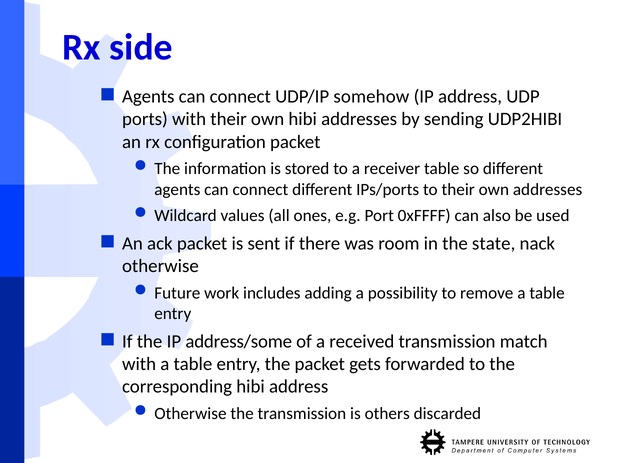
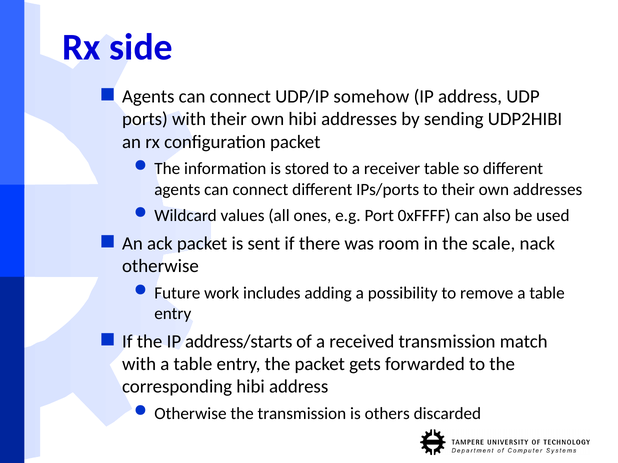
state: state -> scale
address/some: address/some -> address/starts
